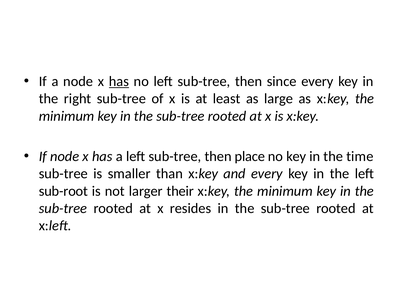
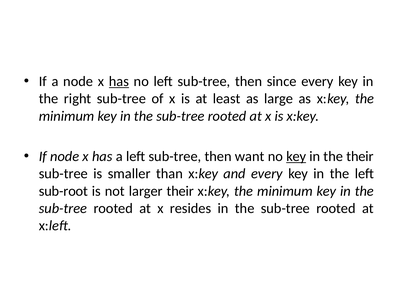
place: place -> want
key at (296, 156) underline: none -> present
the time: time -> their
